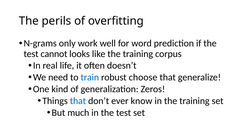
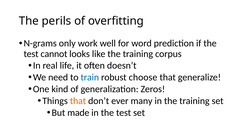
that at (78, 101) colour: blue -> orange
know: know -> many
much: much -> made
